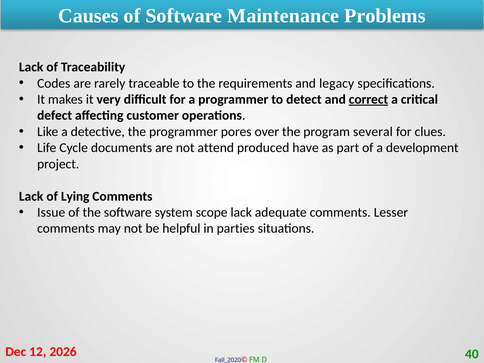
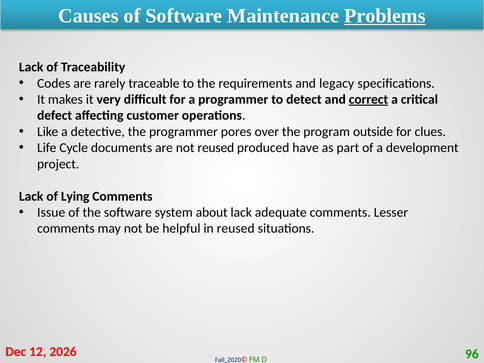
Problems underline: none -> present
several: several -> outside
not attend: attend -> reused
scope: scope -> about
in parties: parties -> reused
40: 40 -> 96
